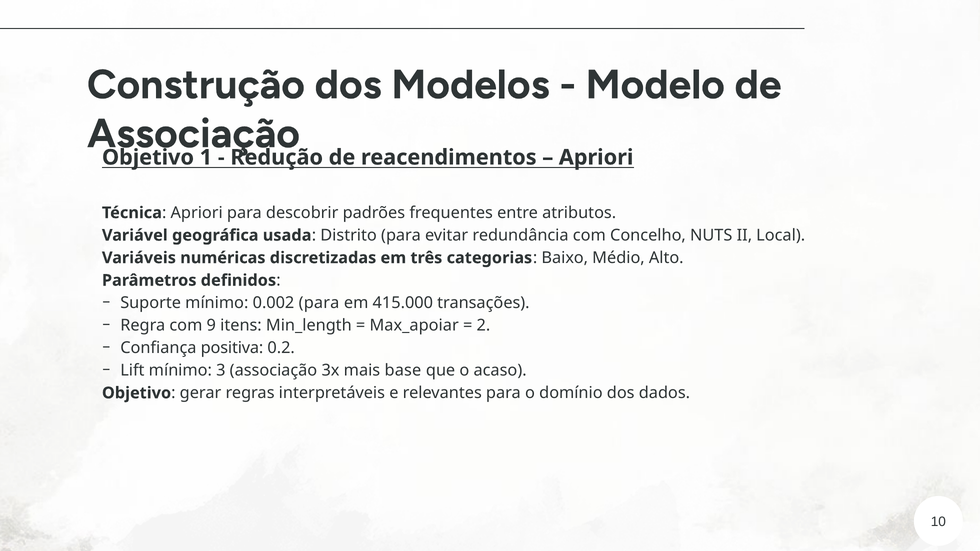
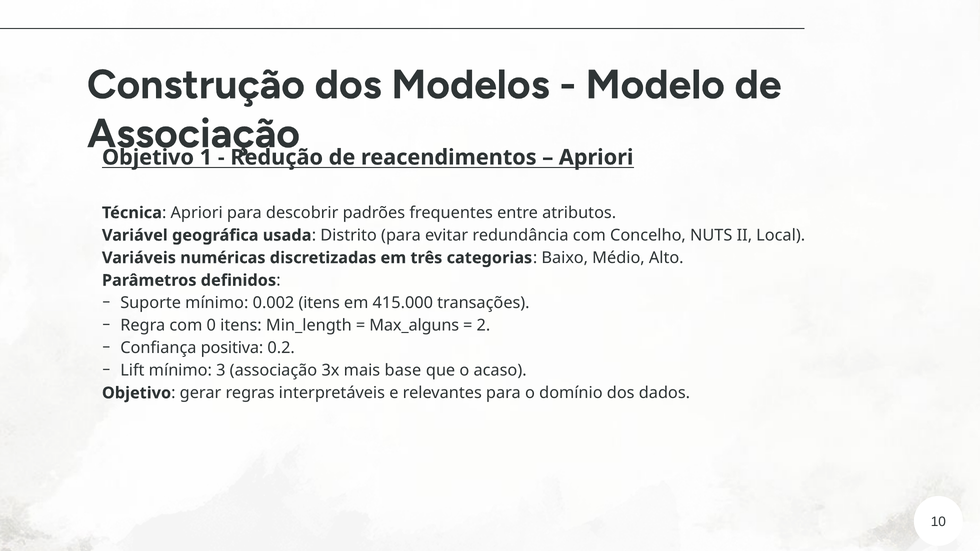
0.002 para: para -> itens
9: 9 -> 0
Max_apoiar: Max_apoiar -> Max_alguns
